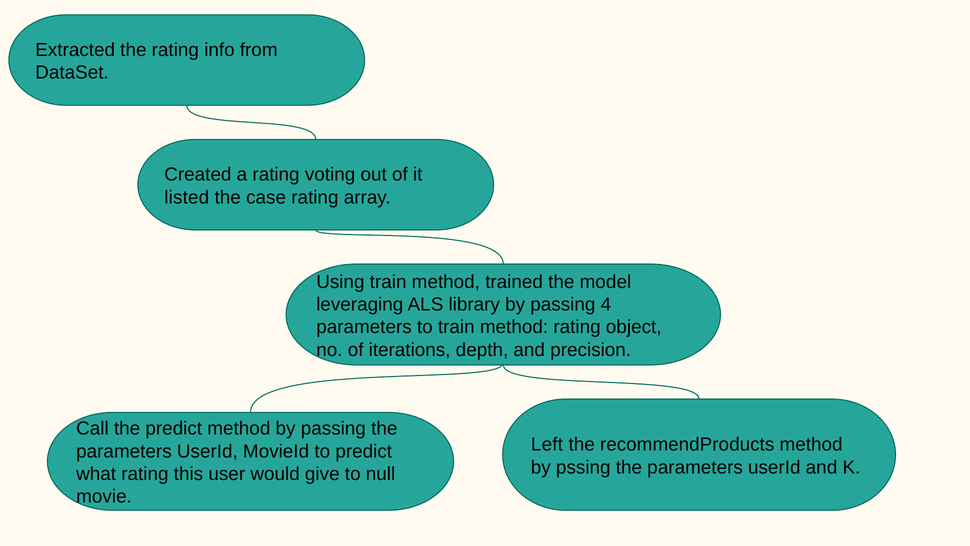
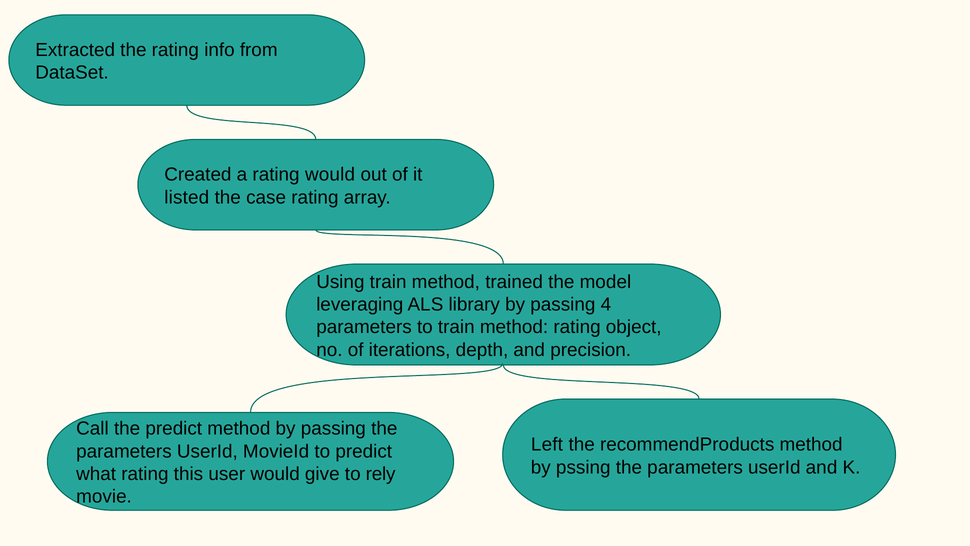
rating voting: voting -> would
null: null -> rely
